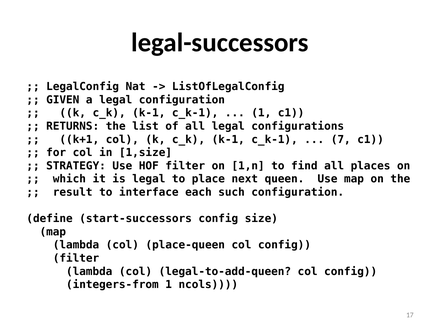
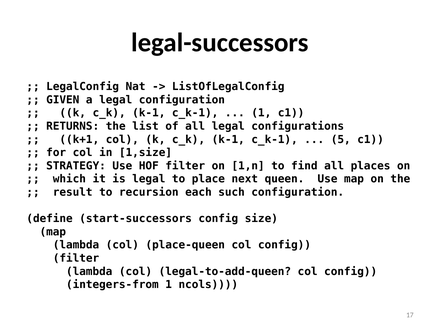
7: 7 -> 5
interface: interface -> recursion
